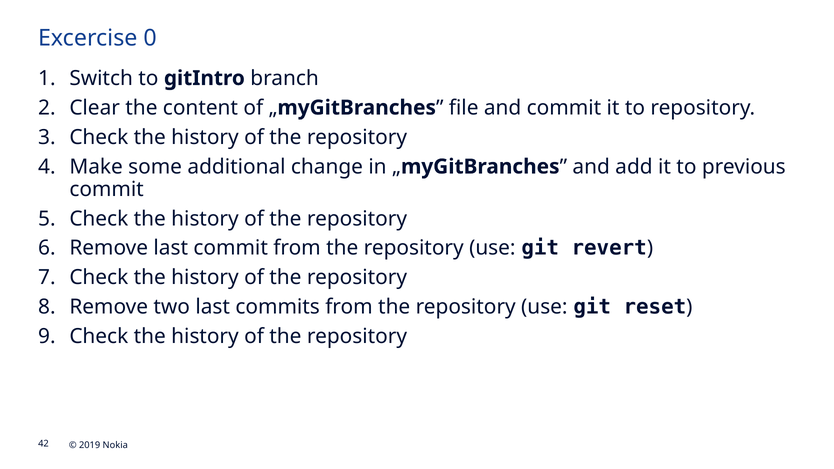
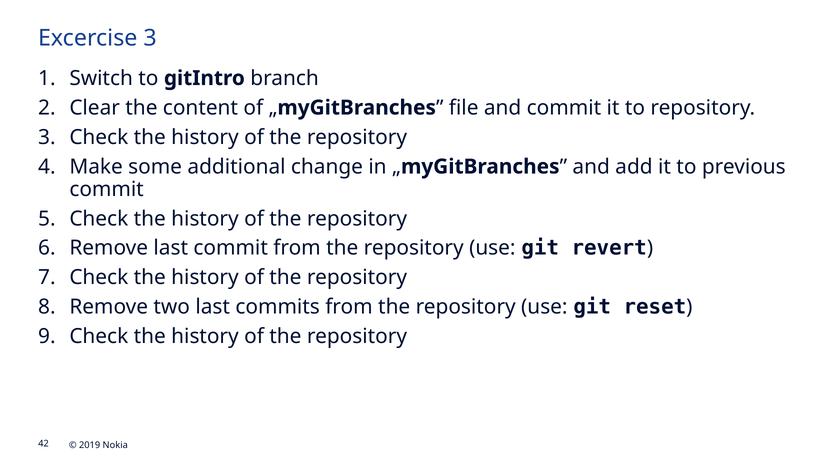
Excercise 0: 0 -> 3
